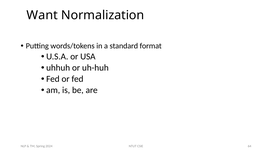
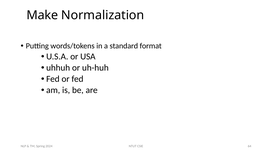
Want: Want -> Make
